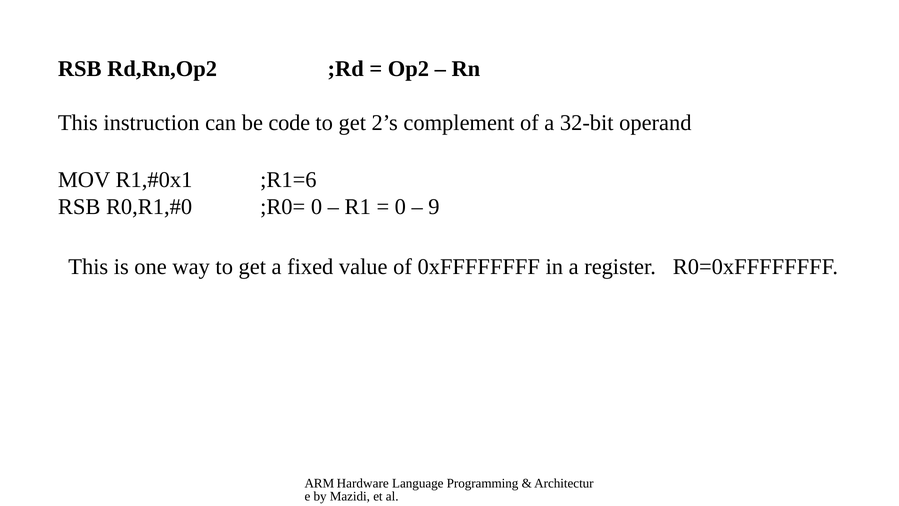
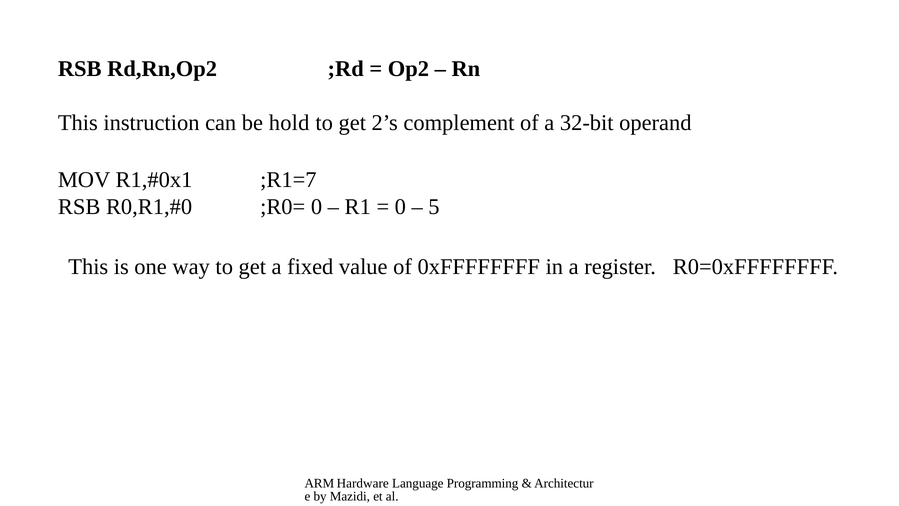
code: code -> hold
;R1=6: ;R1=6 -> ;R1=7
9: 9 -> 5
